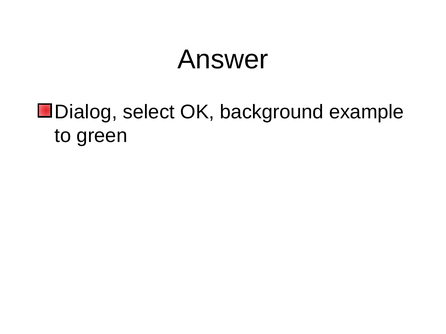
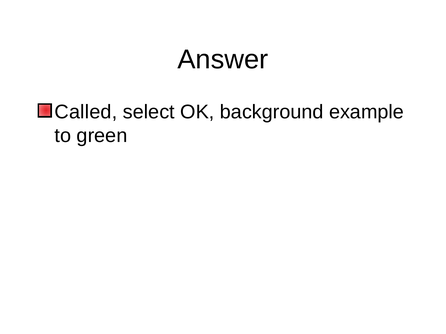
Dialog: Dialog -> Called
